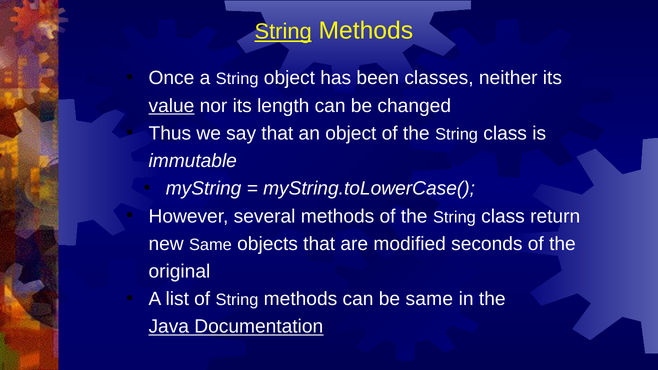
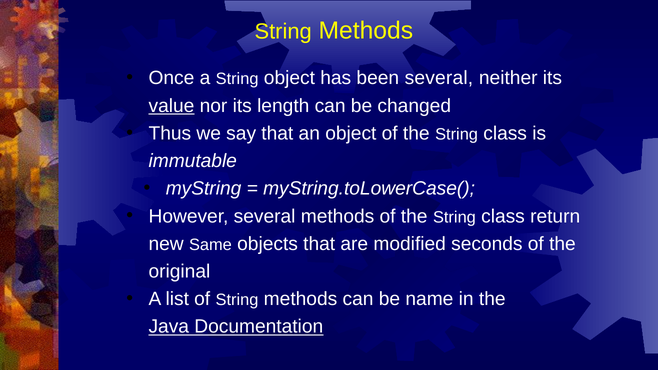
String at (283, 32) underline: present -> none
been classes: classes -> several
be same: same -> name
